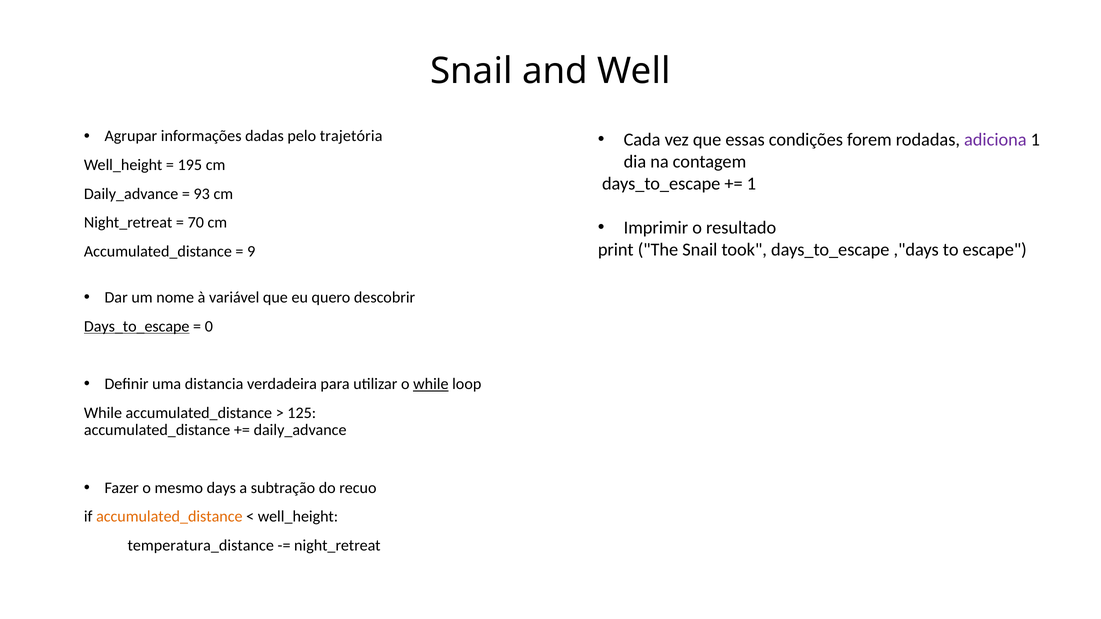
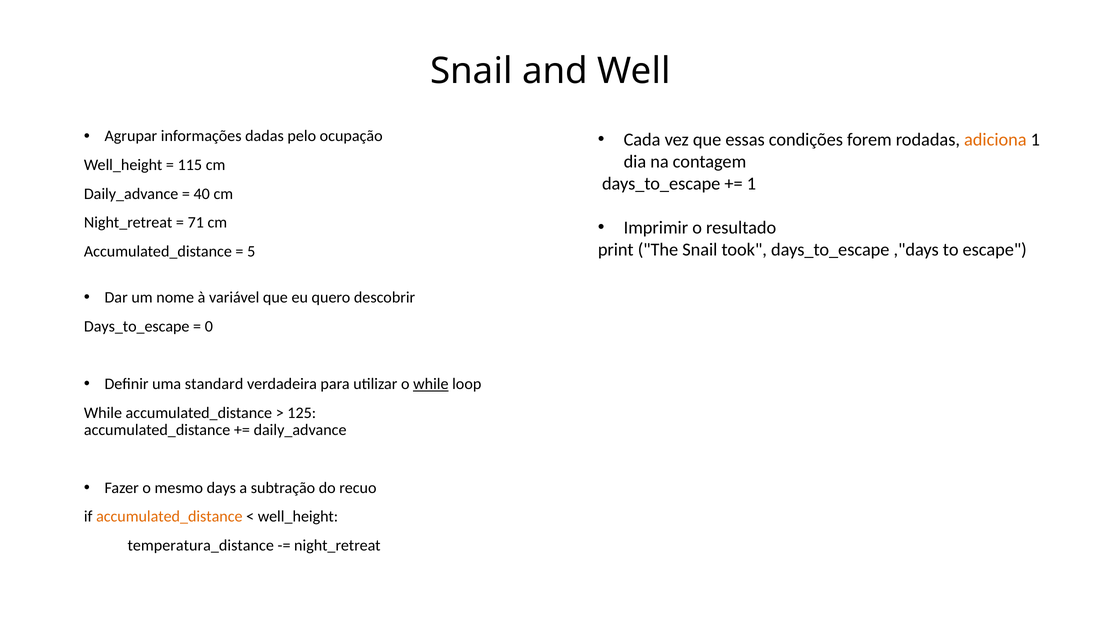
trajetória: trajetória -> ocupação
adiciona colour: purple -> orange
195: 195 -> 115
93: 93 -> 40
70: 70 -> 71
9: 9 -> 5
Days_to_escape at (137, 327) underline: present -> none
distancia: distancia -> standard
